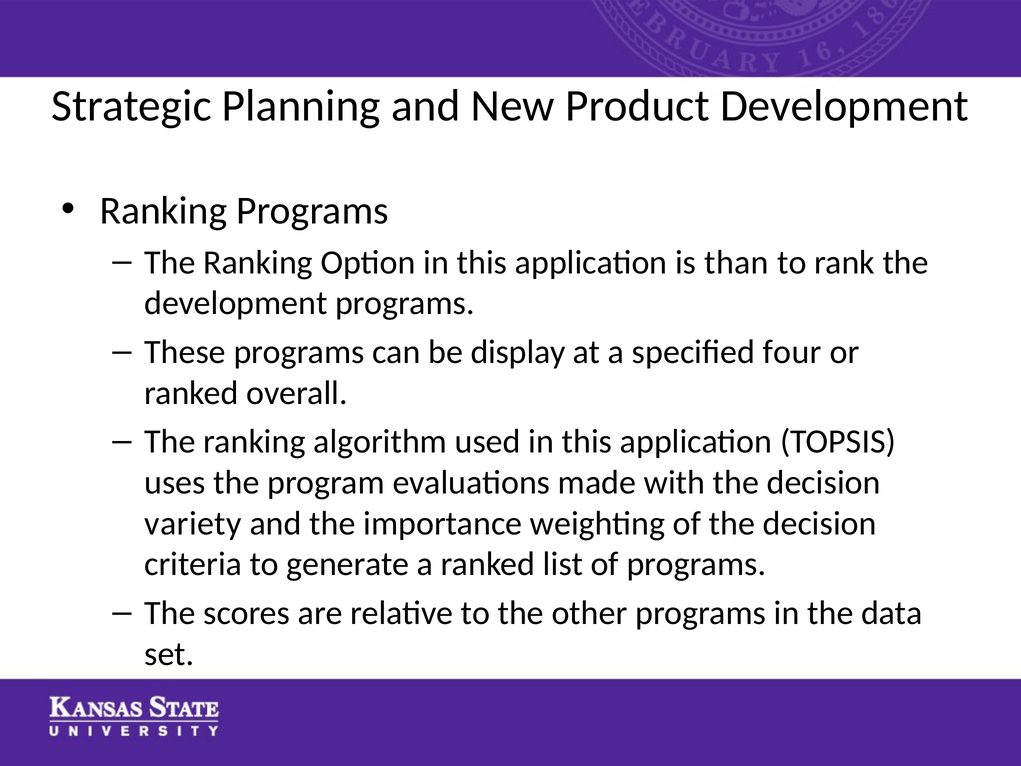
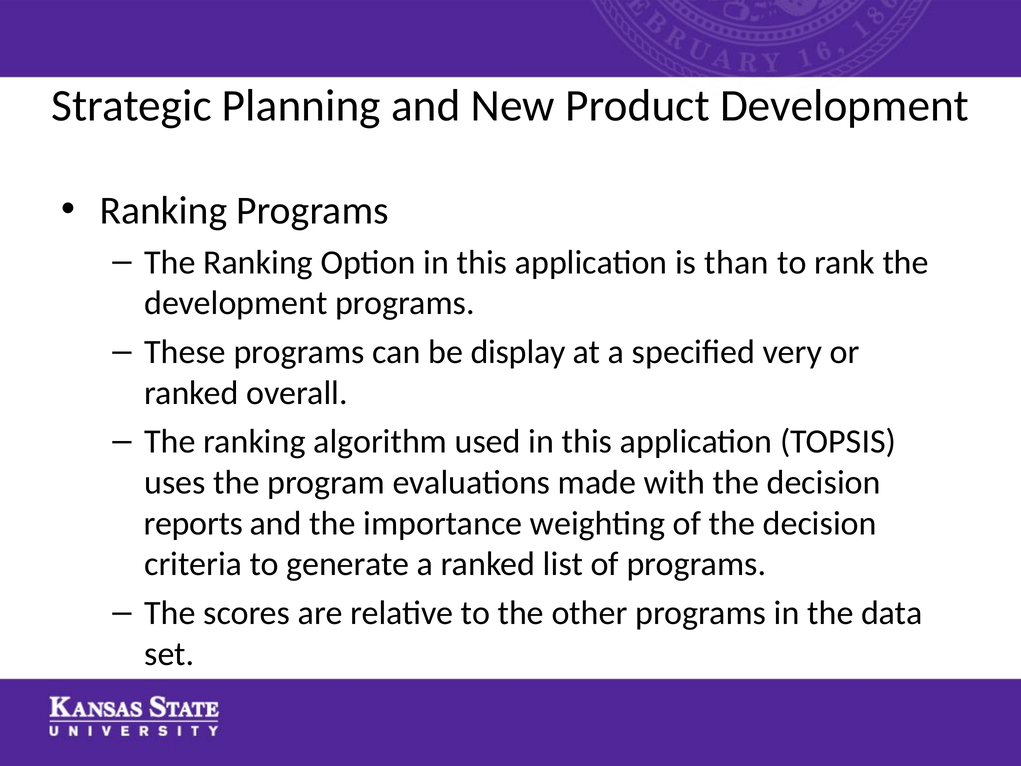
four: four -> very
variety: variety -> reports
